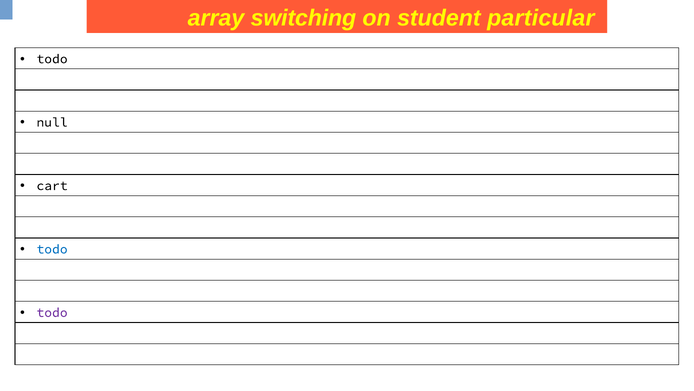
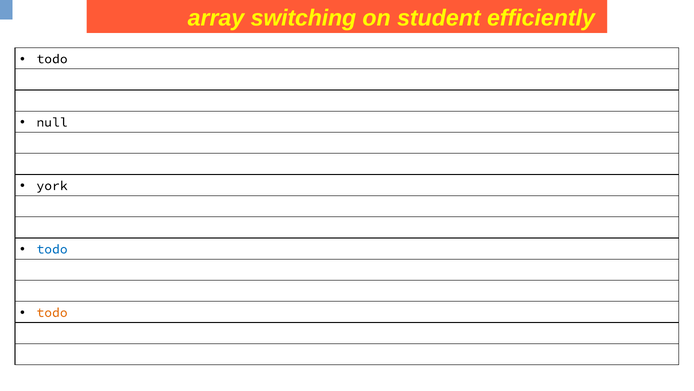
particular: particular -> efficiently
cart: cart -> york
todo at (52, 312) colour: purple -> orange
